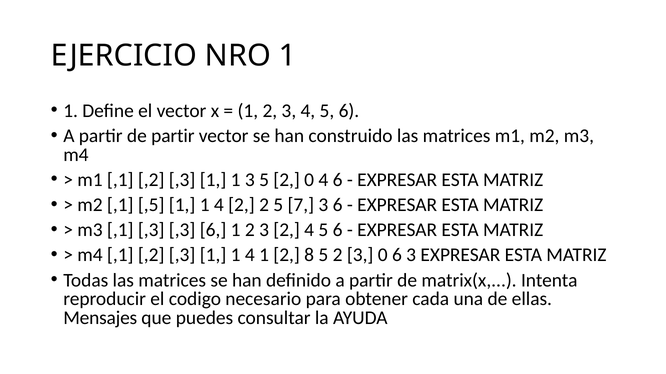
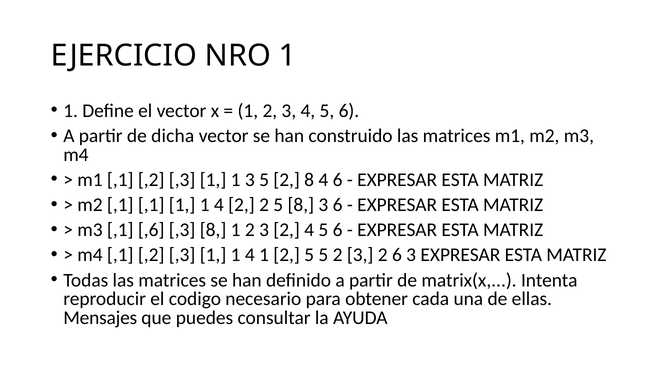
de partir: partir -> dicha
2 0: 0 -> 8
,1 ,5: ,5 -> ,1
5 7: 7 -> 8
,1 ,3: ,3 -> ,6
,3 6: 6 -> 8
1 2 8: 8 -> 5
5 2 3 0: 0 -> 2
